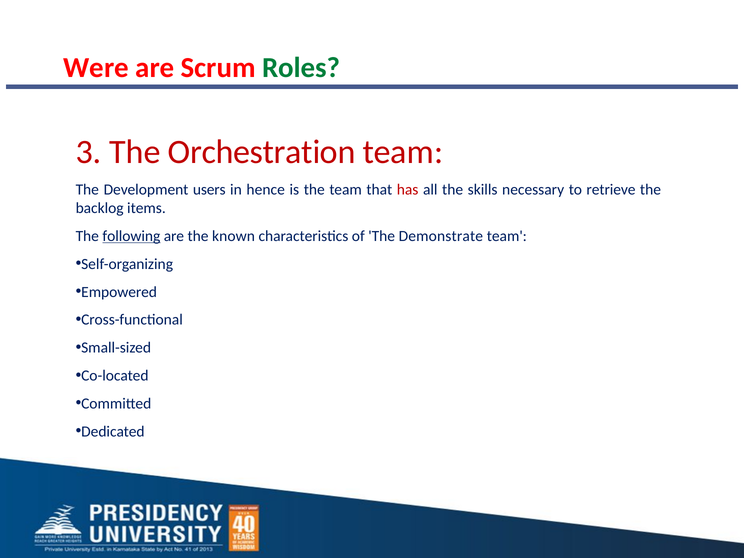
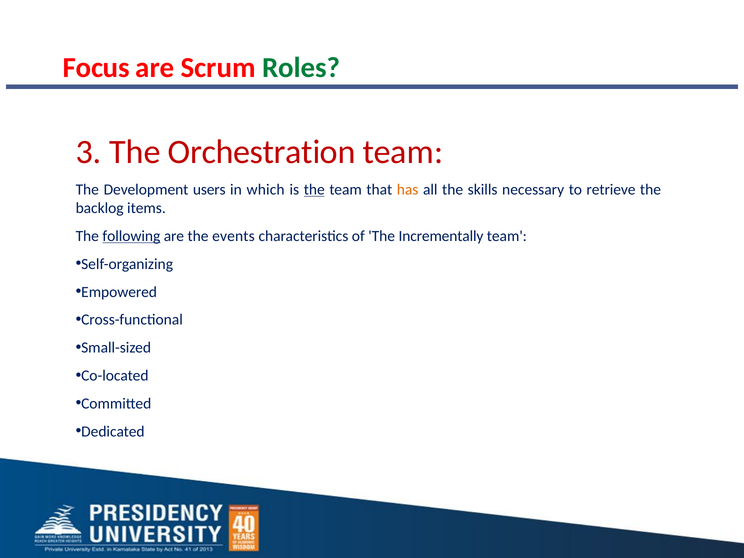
Were: Were -> Focus
hence: hence -> which
the at (314, 190) underline: none -> present
has colour: red -> orange
known: known -> events
Demonstrate: Demonstrate -> Incrementally
